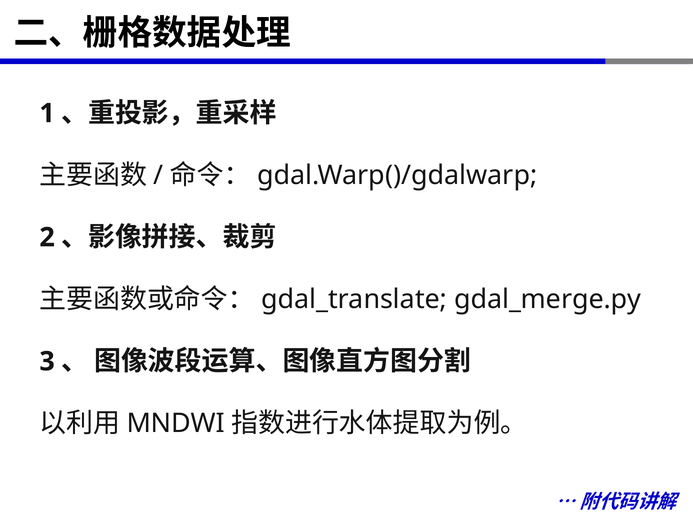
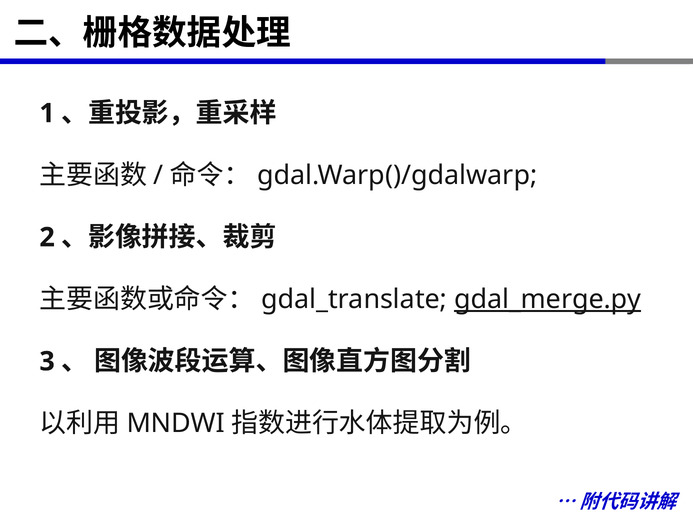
gdal_merge.py underline: none -> present
